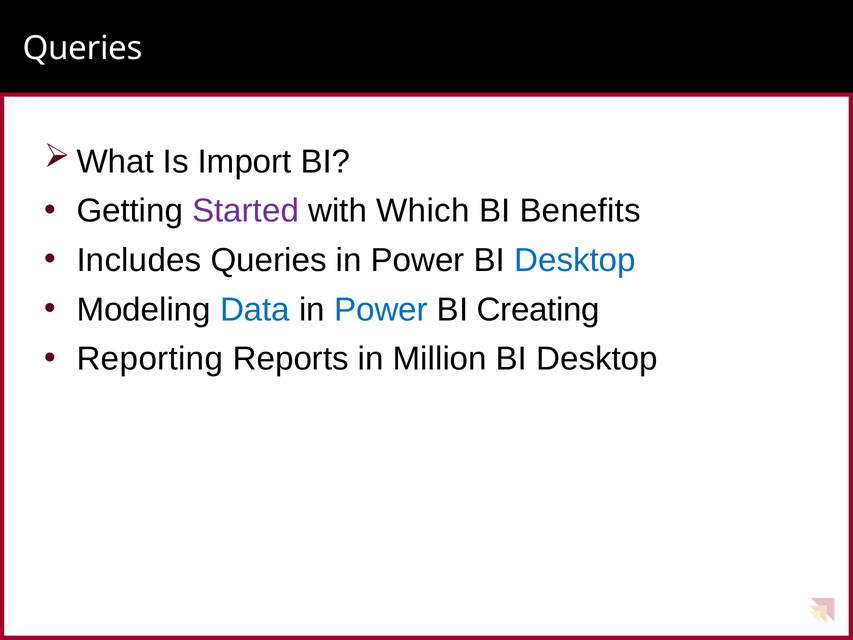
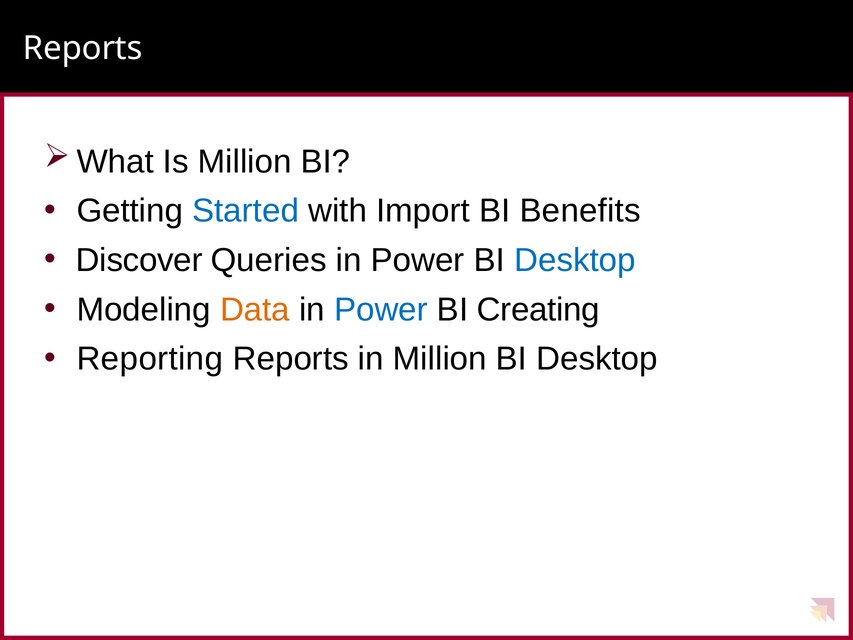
Queries at (83, 48): Queries -> Reports
Is Import: Import -> Million
Started colour: purple -> blue
Which: Which -> Import
Includes: Includes -> Discover
Data colour: blue -> orange
